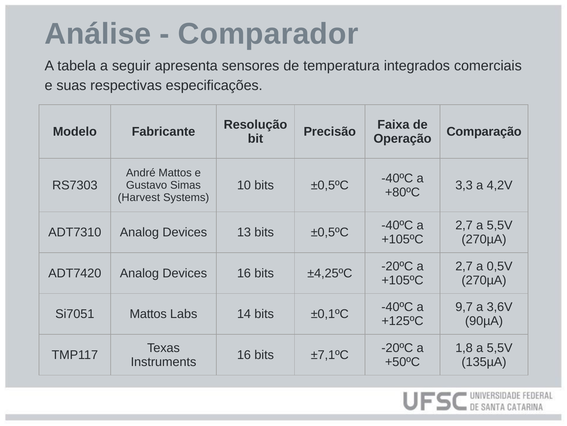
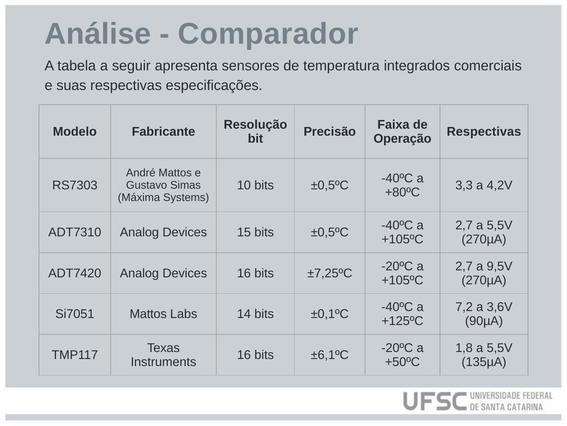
Comparação at (484, 131): Comparação -> Respectivas
Harvest: Harvest -> Máxima
13: 13 -> 15
0,5V: 0,5V -> 9,5V
±4,25ºC: ±4,25ºC -> ±7,25ºC
9,7: 9,7 -> 7,2
±7,1ºC: ±7,1ºC -> ±6,1ºC
